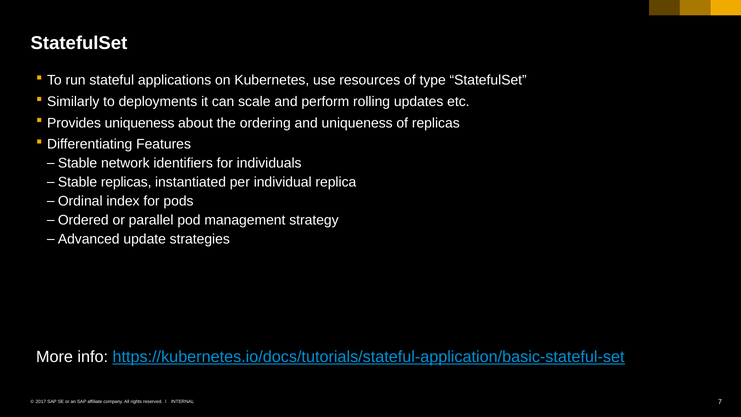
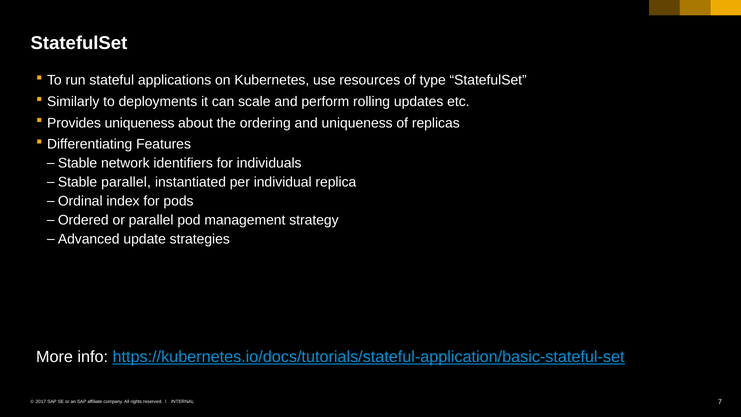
Stable replicas: replicas -> parallel
